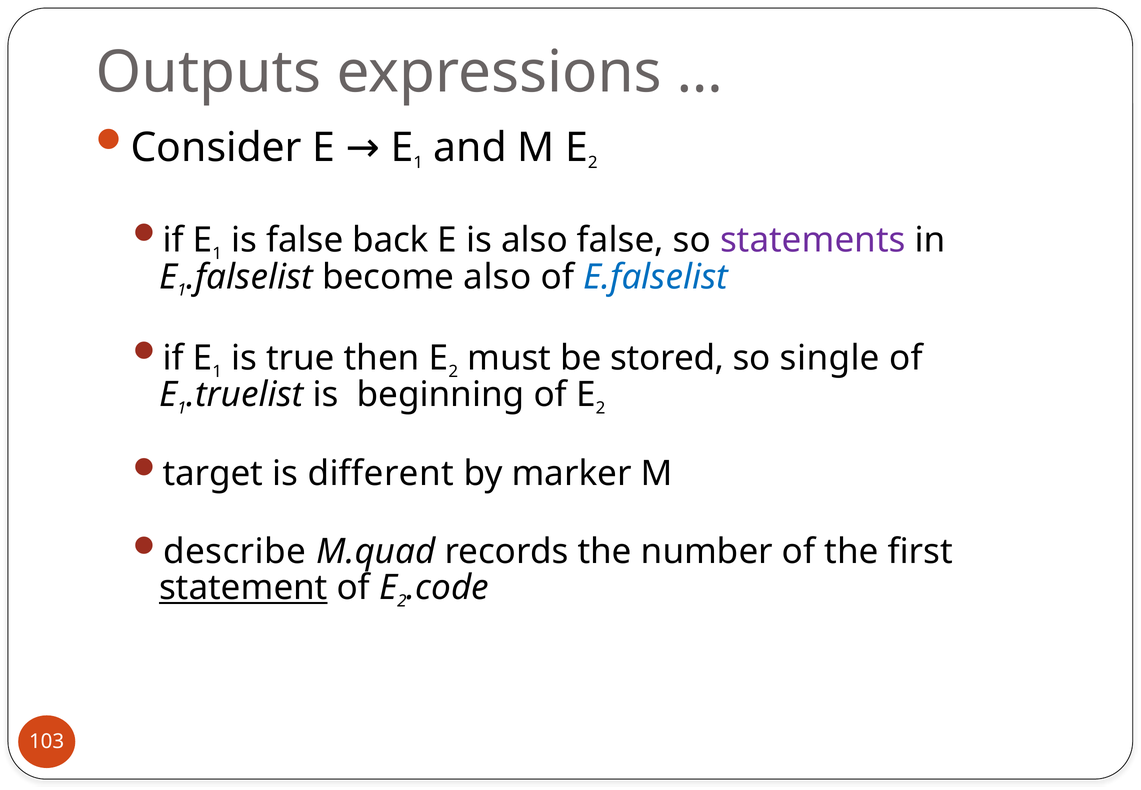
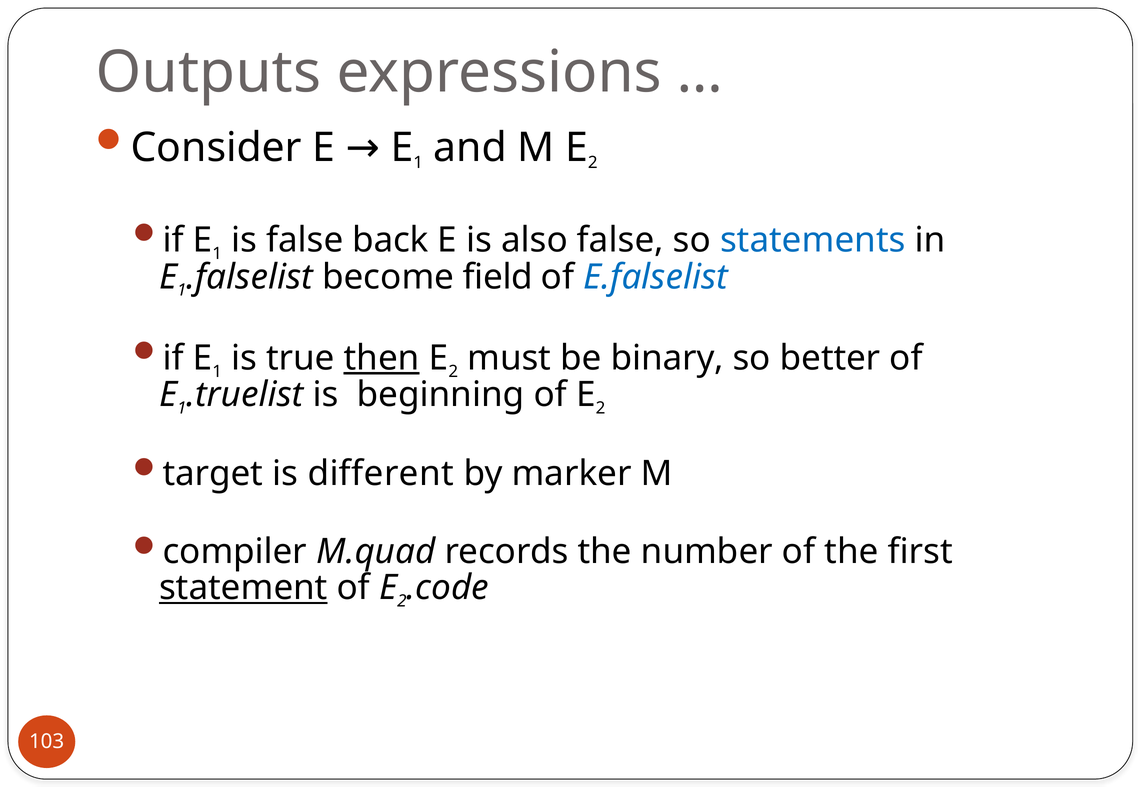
statements colour: purple -> blue
become also: also -> field
then underline: none -> present
stored: stored -> binary
single: single -> better
describe: describe -> compiler
